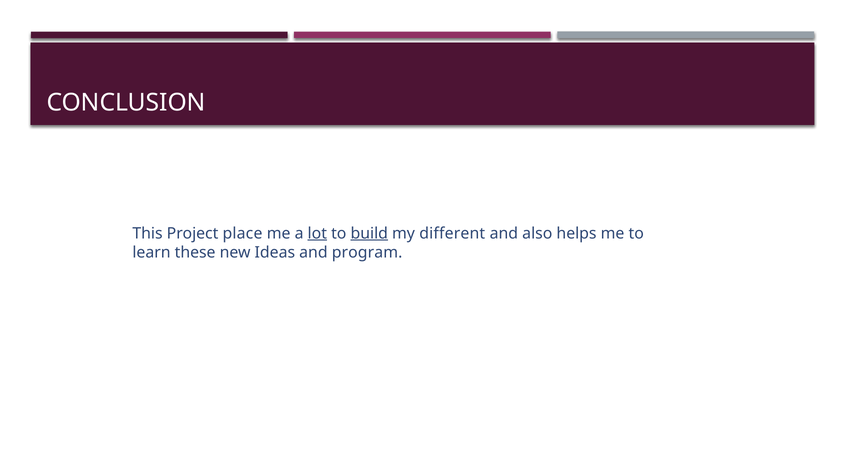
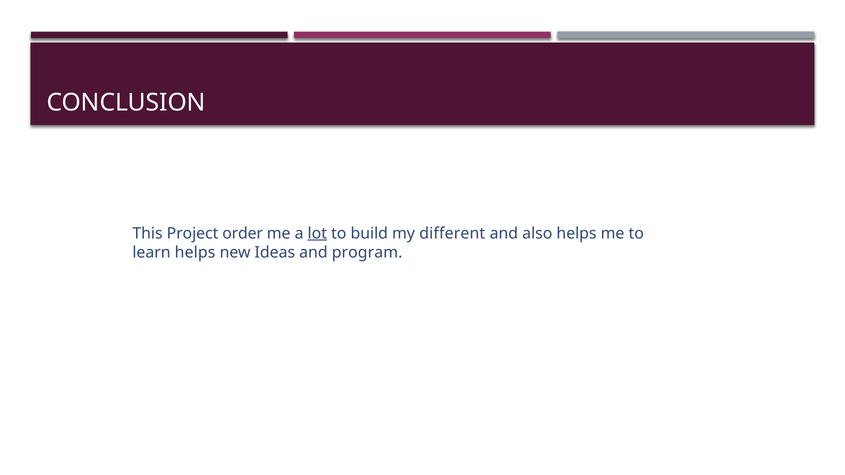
place: place -> order
build underline: present -> none
learn these: these -> helps
